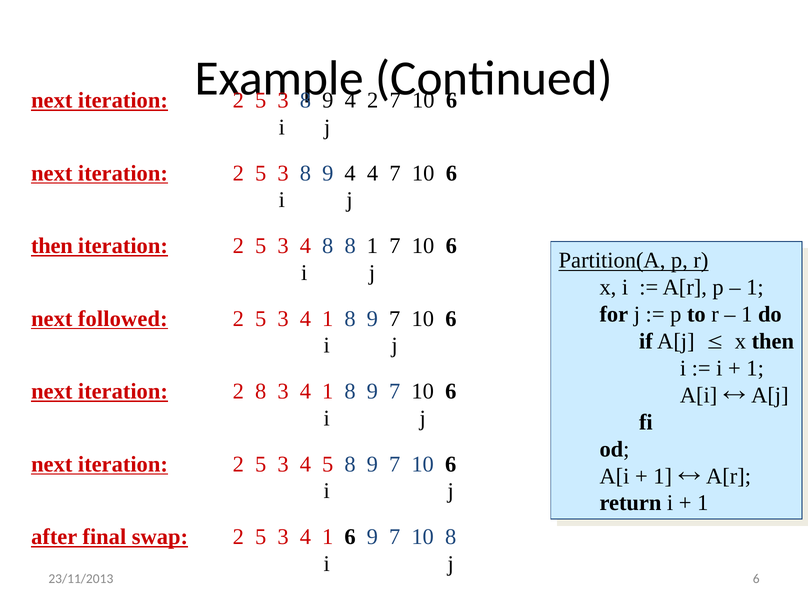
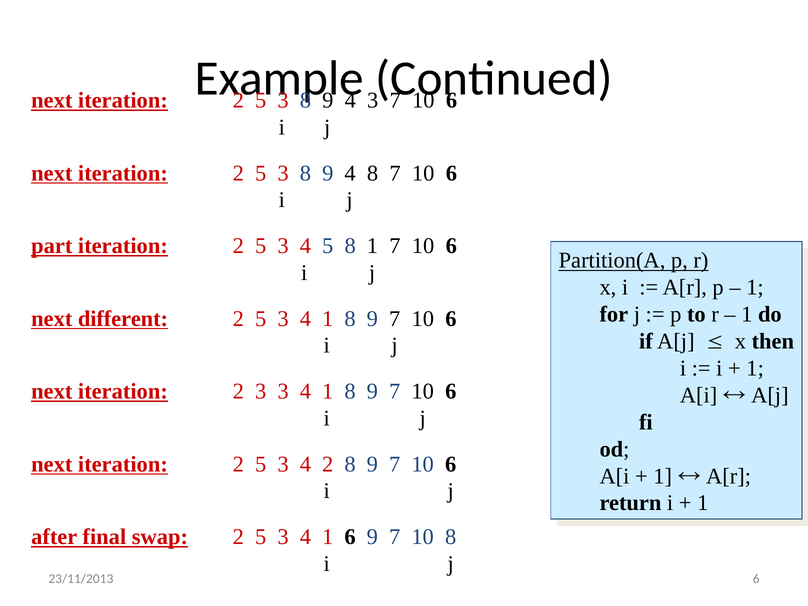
2 at (373, 100): 2 -> 3
4 4: 4 -> 8
then at (52, 246): then -> part
4 8: 8 -> 5
followed: followed -> different
2 8: 8 -> 3
4 5: 5 -> 2
